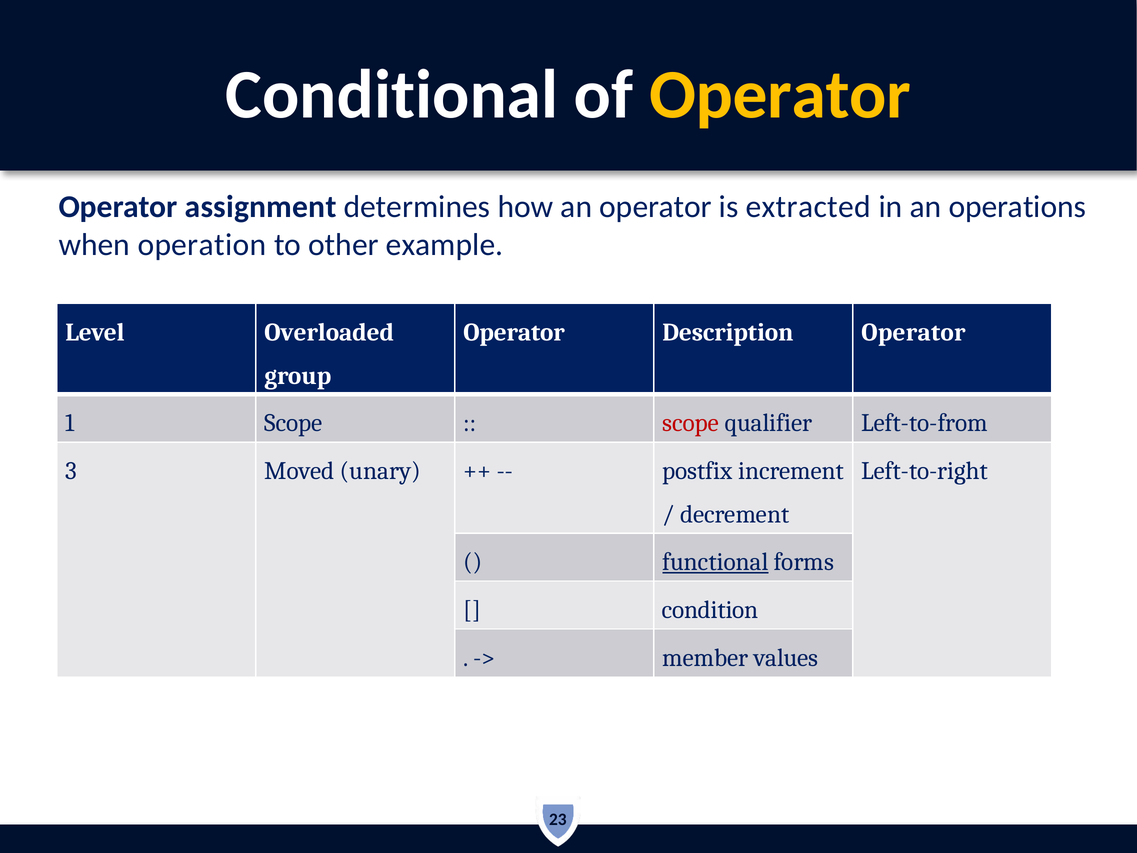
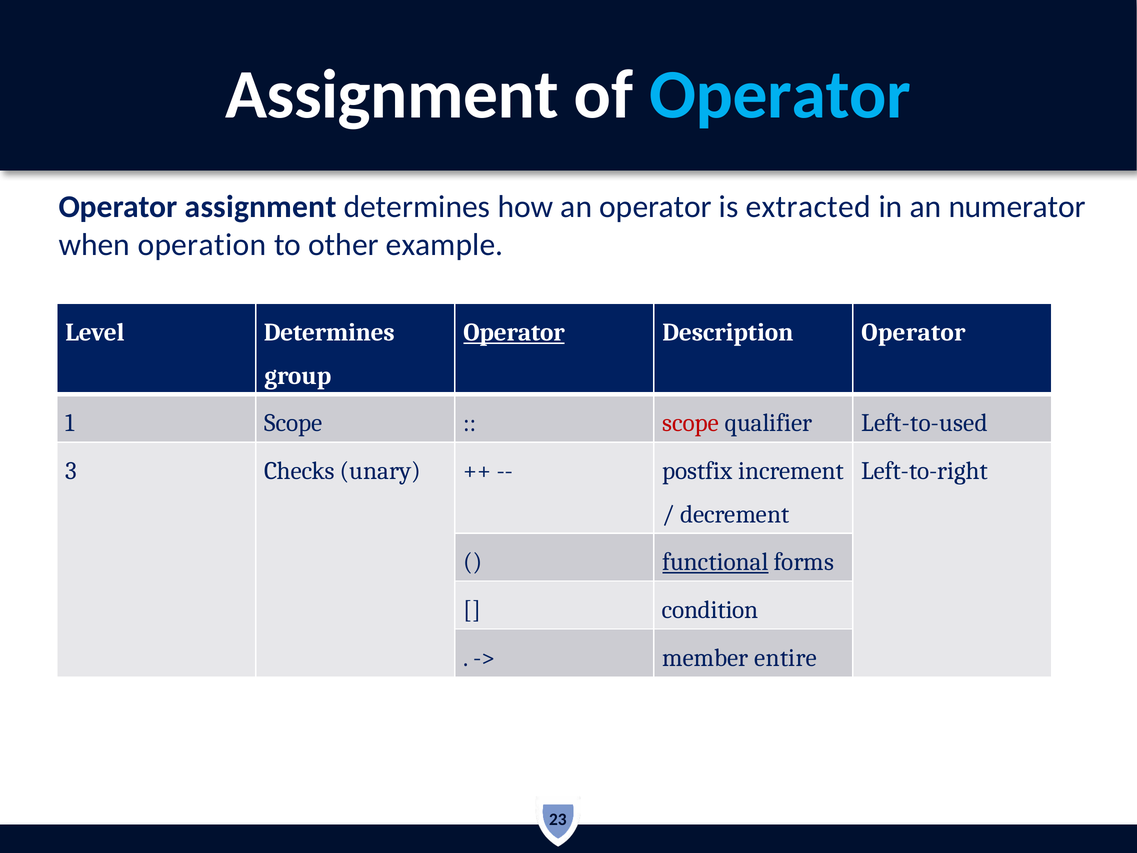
Conditional at (392, 95): Conditional -> Assignment
Operator at (780, 95) colour: yellow -> light blue
operations: operations -> numerator
Level Overloaded: Overloaded -> Determines
Operator at (514, 332) underline: none -> present
Left-to-from: Left-to-from -> Left-to-used
Moved: Moved -> Checks
values: values -> entire
